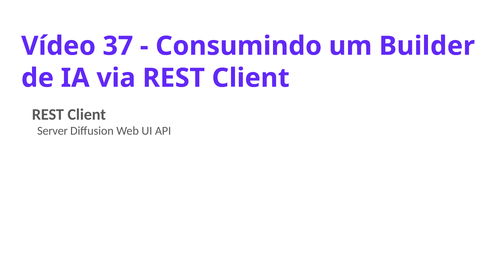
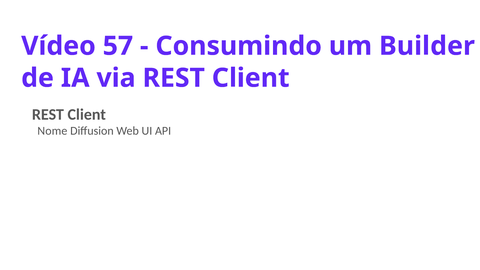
37: 37 -> 57
Server: Server -> Nome
